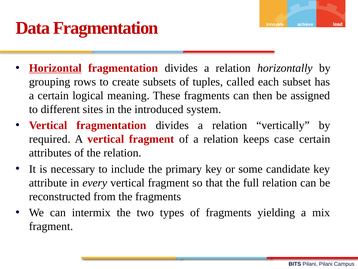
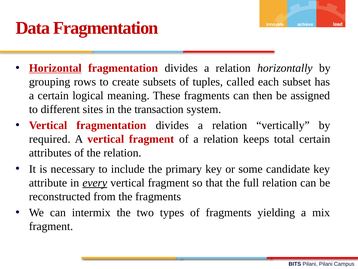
introduced: introduced -> transaction
case: case -> total
every underline: none -> present
